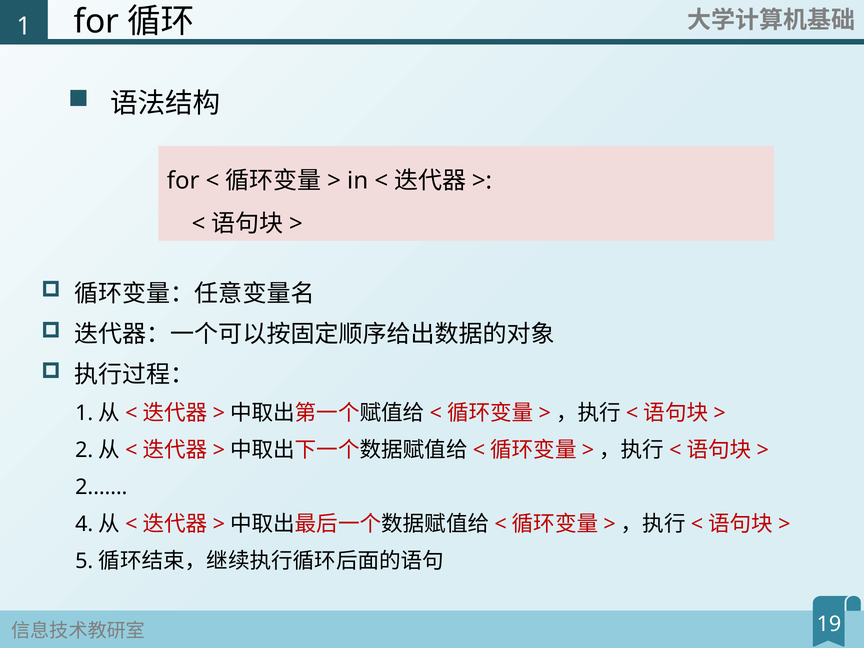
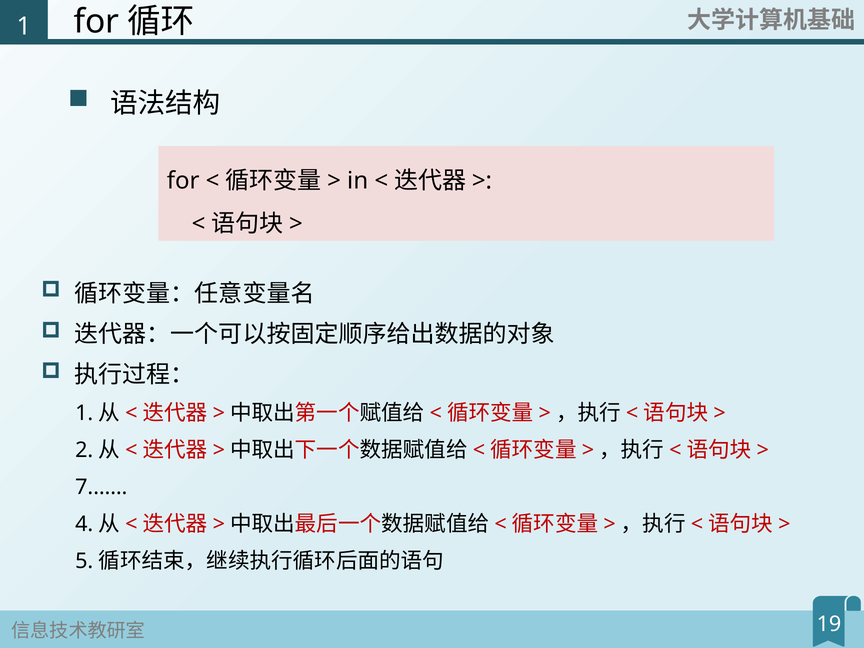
2.……: 2.…… -> 7.……
